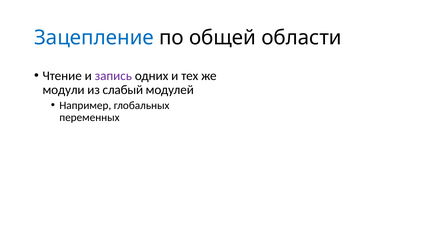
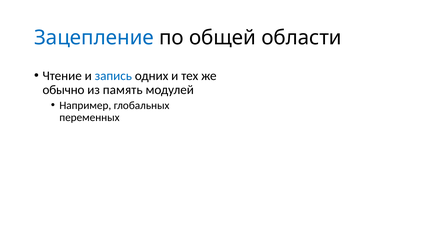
запись colour: purple -> blue
модули: модули -> обычно
слабый: слабый -> память
